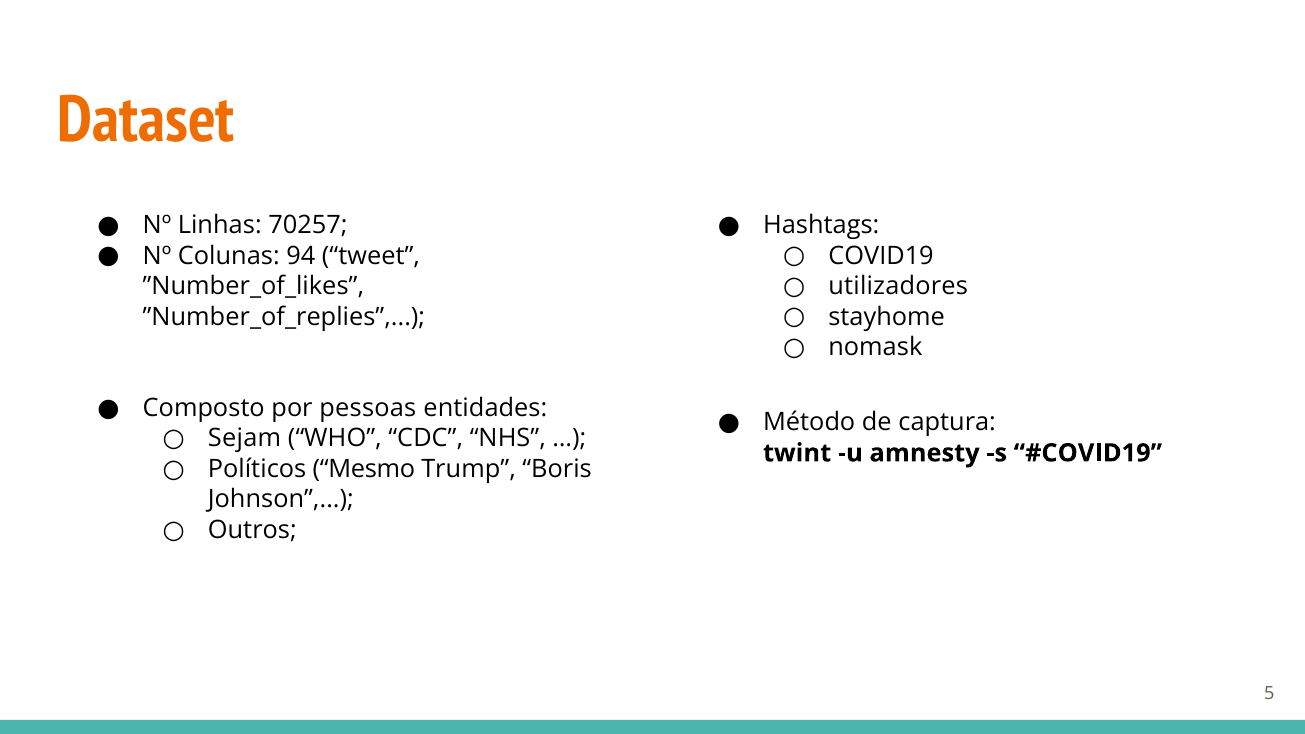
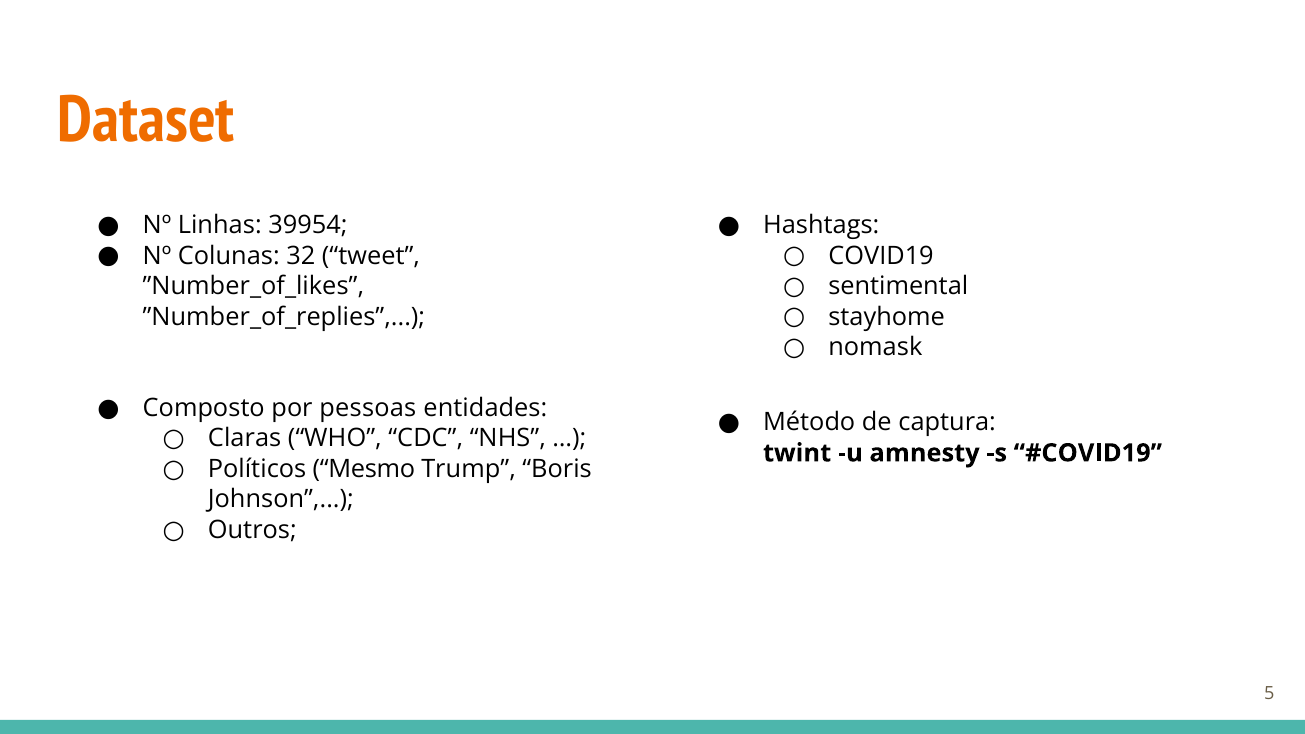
70257: 70257 -> 39954
94: 94 -> 32
utilizadores: utilizadores -> sentimental
Sejam: Sejam -> Claras
